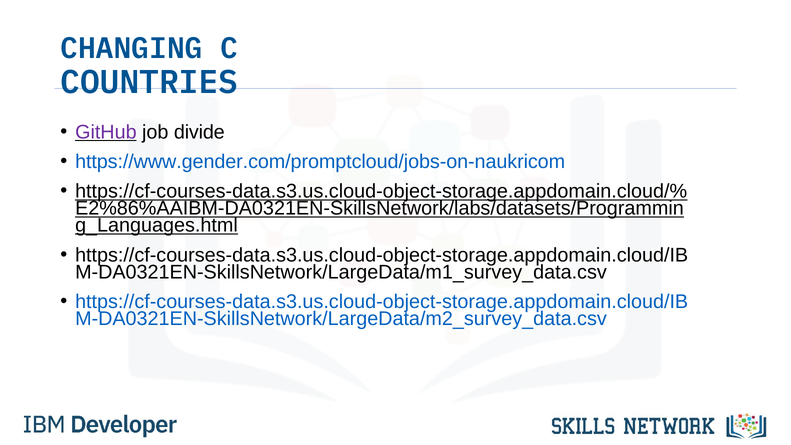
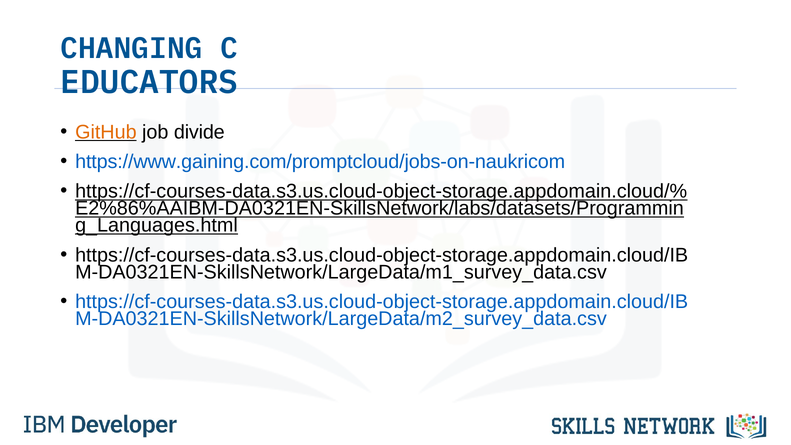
COUNTRIES: COUNTRIES -> EDUCATORS
GitHub colour: purple -> orange
https://www.gender.com/promptcloud/jobs-on-naukricom: https://www.gender.com/promptcloud/jobs-on-naukricom -> https://www.gaining.com/promptcloud/jobs-on-naukricom
